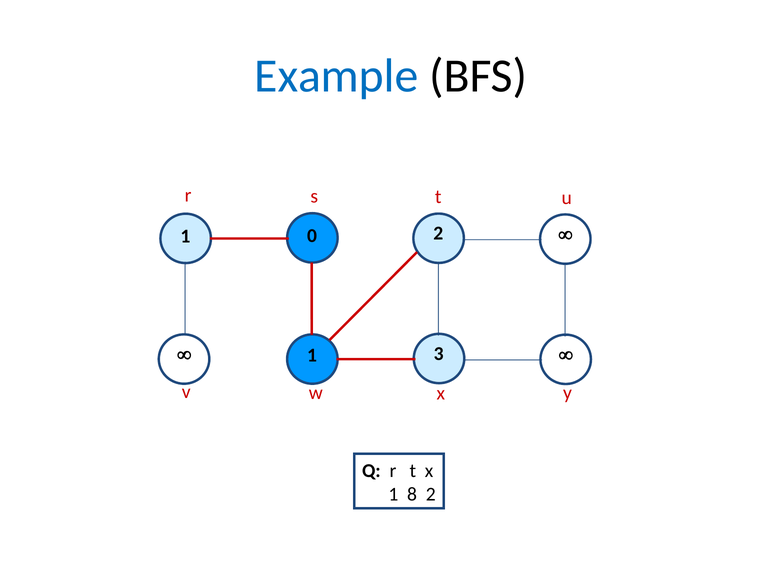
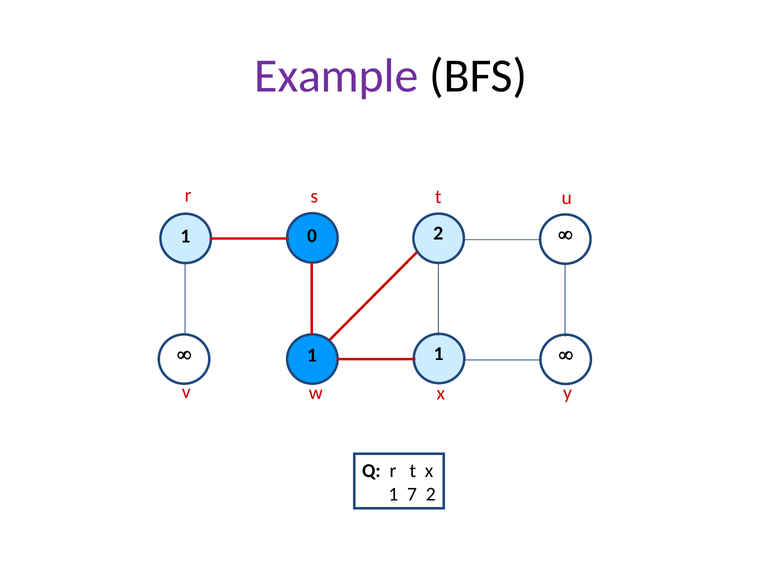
Example colour: blue -> purple
1 3: 3 -> 1
8: 8 -> 7
